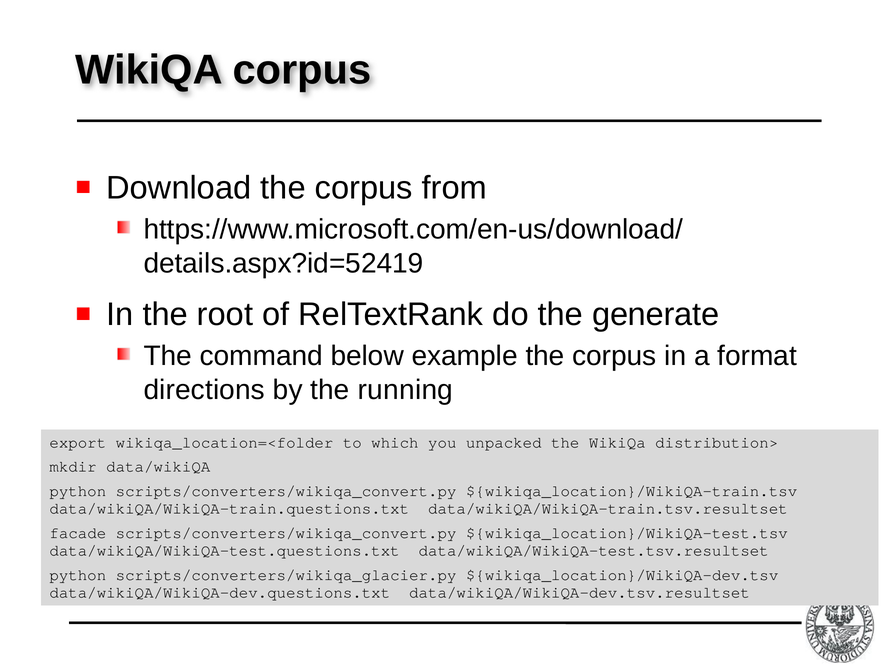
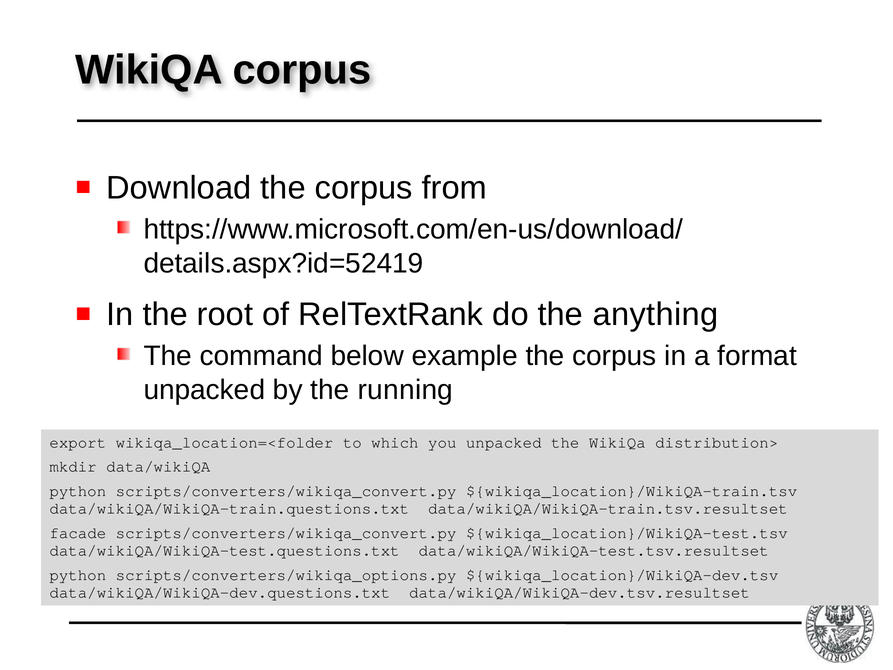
generate: generate -> anything
directions at (204, 390): directions -> unpacked
scripts/converters/wikiqa_glacier.py: scripts/converters/wikiqa_glacier.py -> scripts/converters/wikiqa_options.py
